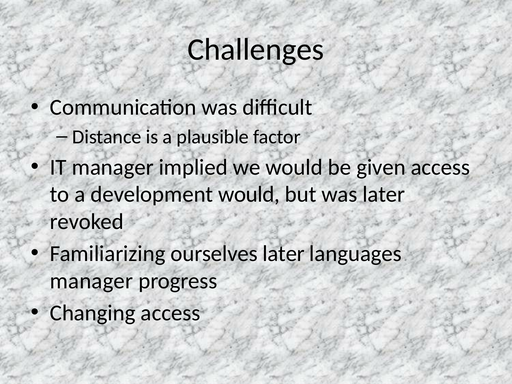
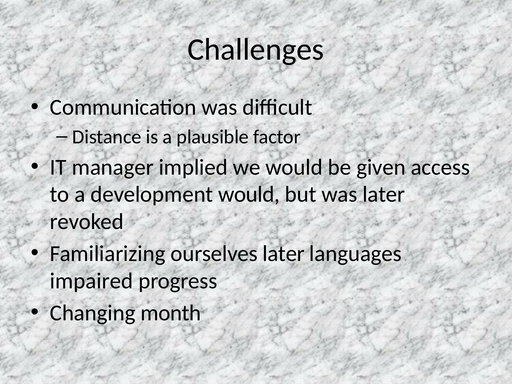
manager at (91, 281): manager -> impaired
Changing access: access -> month
